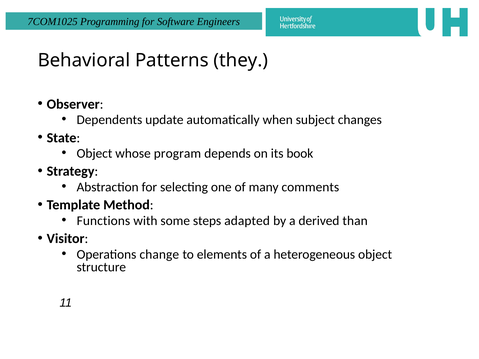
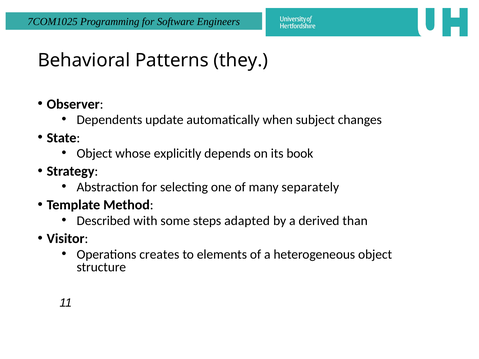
program: program -> explicitly
comments: comments -> separately
Functions: Functions -> Described
change: change -> creates
